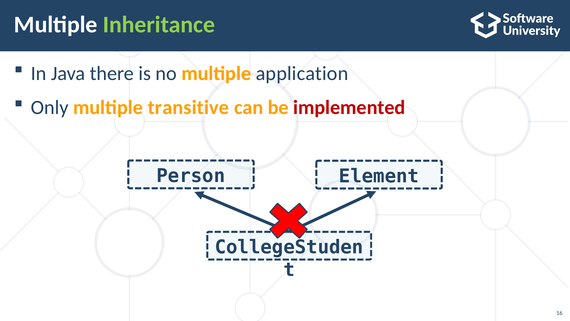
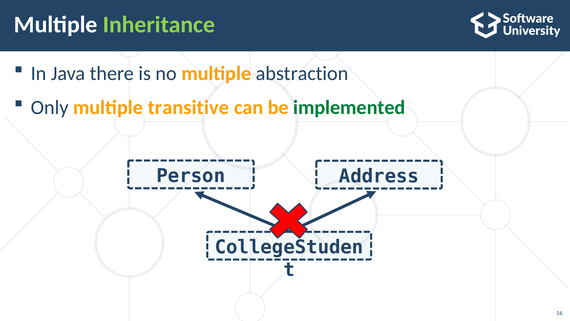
application: application -> abstraction
implemented colour: red -> green
Element: Element -> Address
